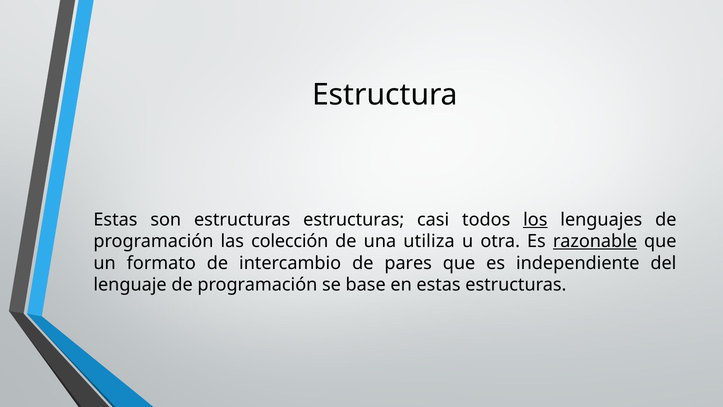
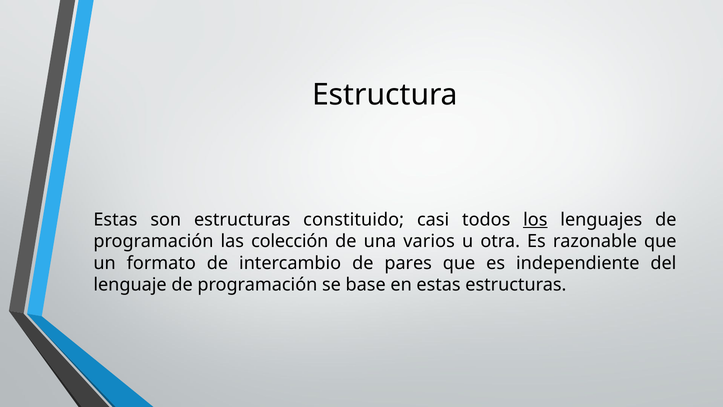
estructuras estructuras: estructuras -> constituido
utiliza: utiliza -> varios
razonable underline: present -> none
